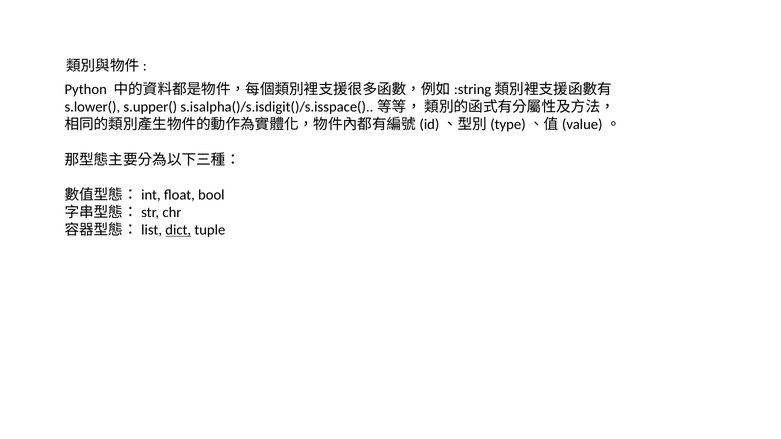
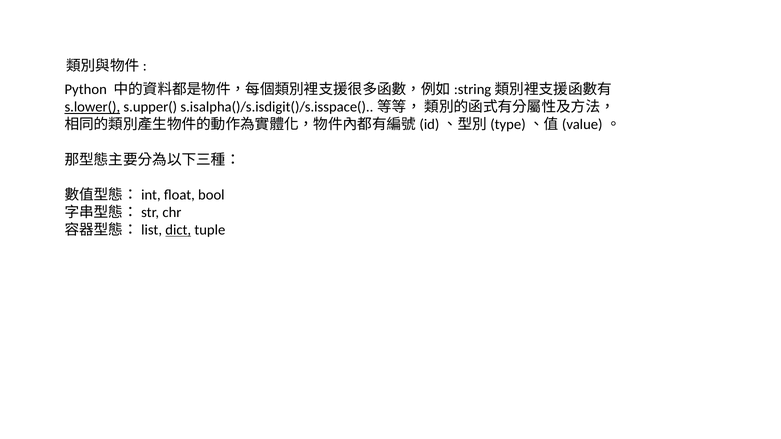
s.lower( underline: none -> present
